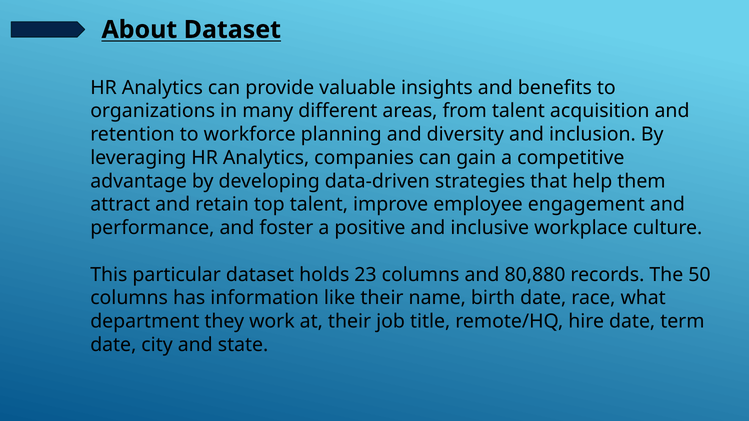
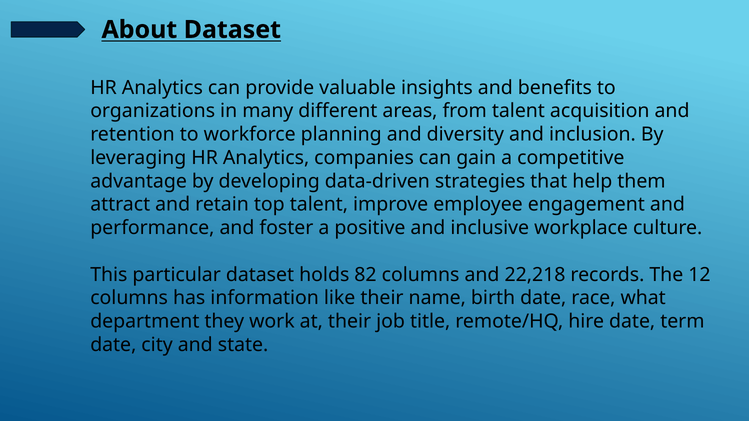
23: 23 -> 82
80,880: 80,880 -> 22,218
50: 50 -> 12
